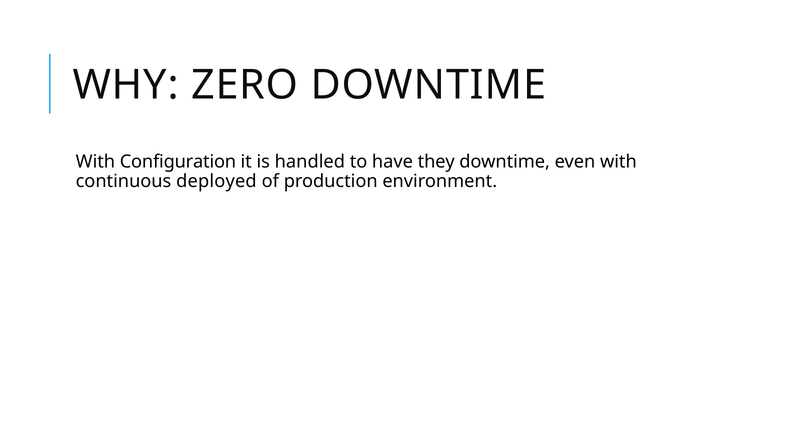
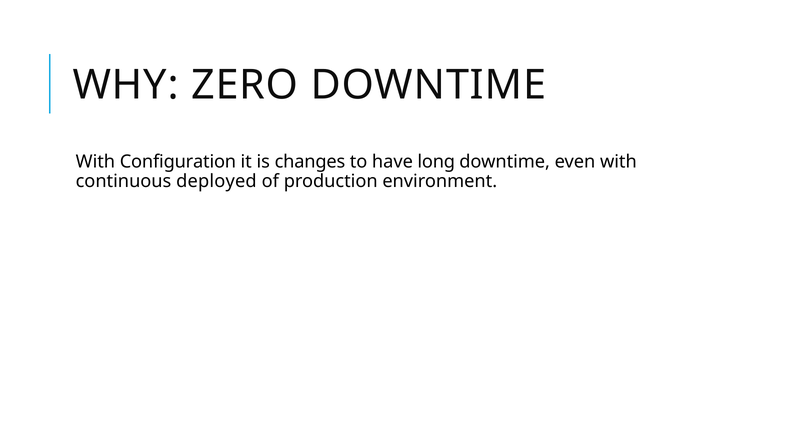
handled: handled -> changes
they: they -> long
